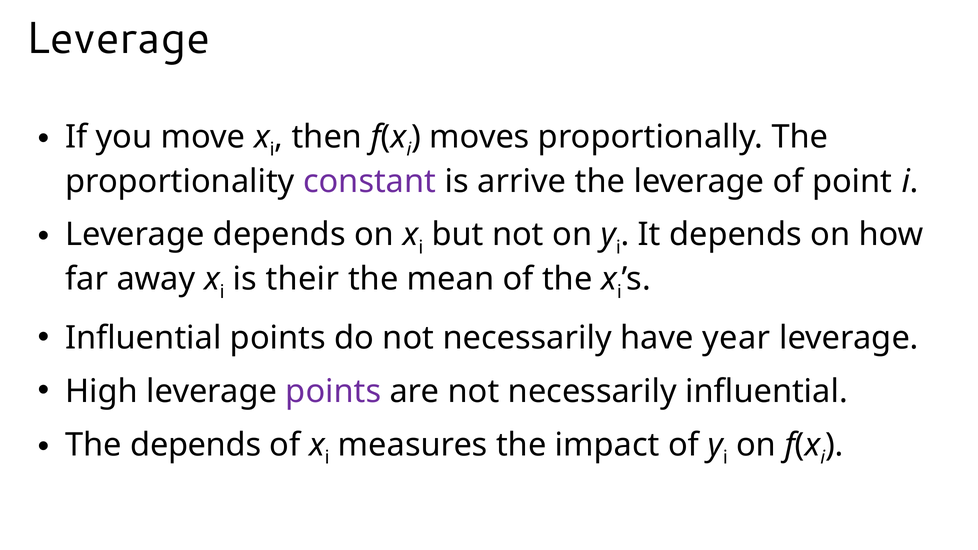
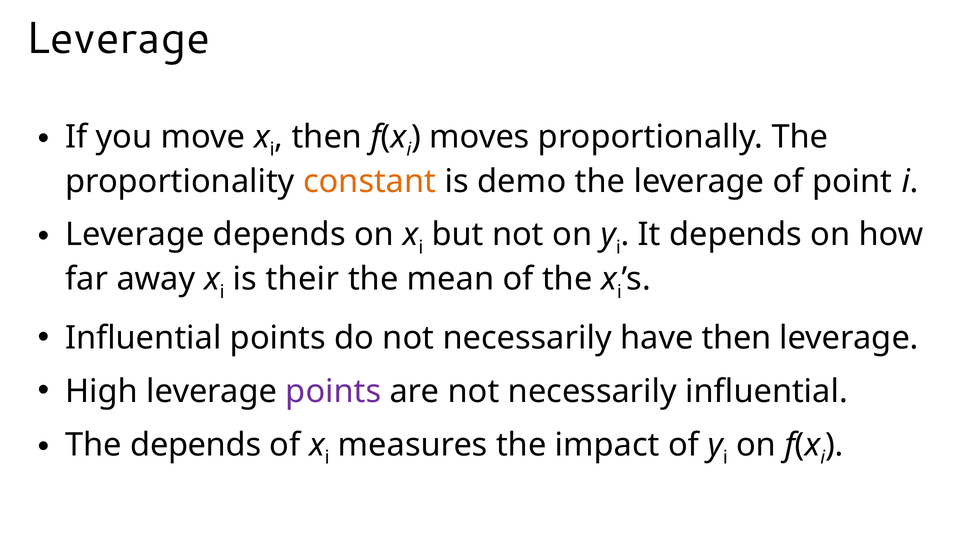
constant colour: purple -> orange
arrive: arrive -> demo
have year: year -> then
